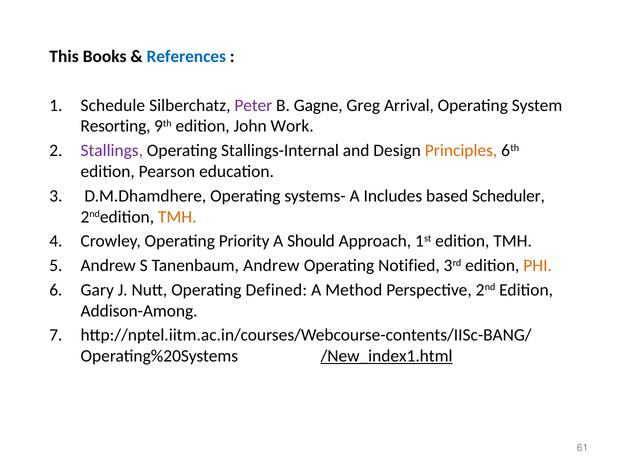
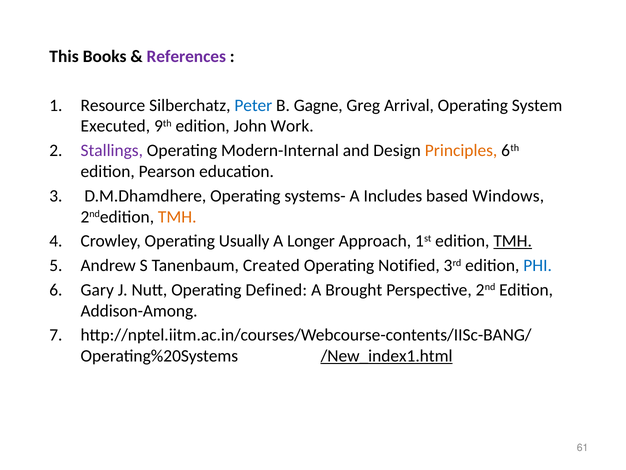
References colour: blue -> purple
Schedule: Schedule -> Resource
Peter colour: purple -> blue
Resorting: Resorting -> Executed
Stallings-Internal: Stallings-Internal -> Modern-Internal
Scheduler: Scheduler -> Windows
Priority: Priority -> Usually
Should: Should -> Longer
TMH at (513, 241) underline: none -> present
Tanenbaum Andrew: Andrew -> Created
PHI colour: orange -> blue
Method: Method -> Brought
